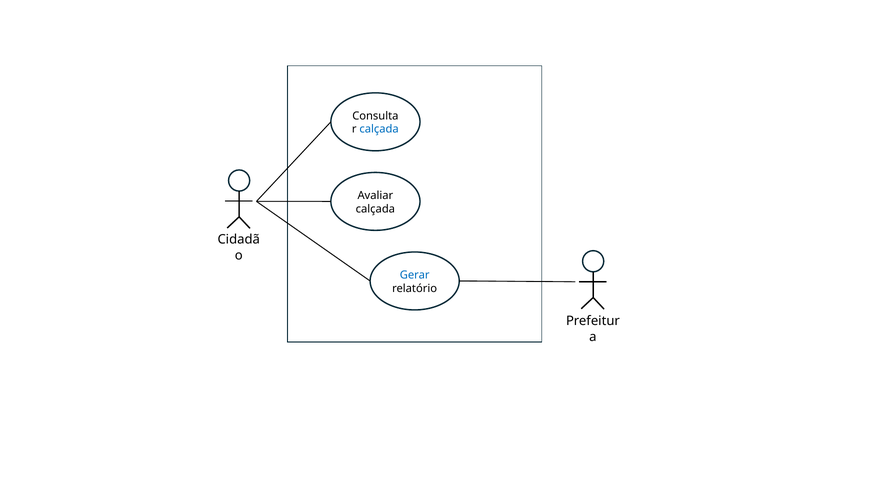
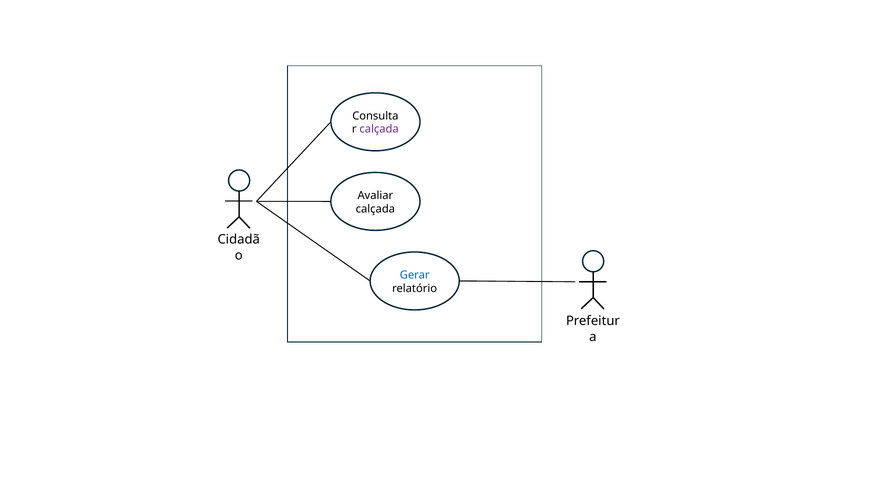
calçada at (379, 129) colour: blue -> purple
